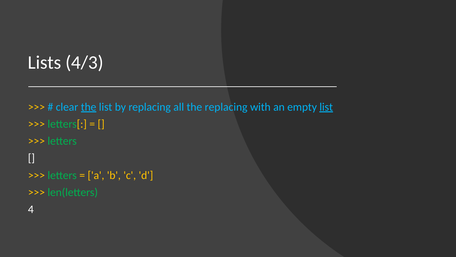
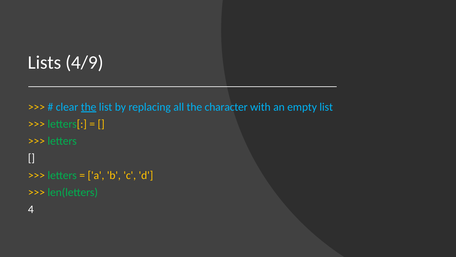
4/3: 4/3 -> 4/9
the replacing: replacing -> character
list at (326, 107) underline: present -> none
